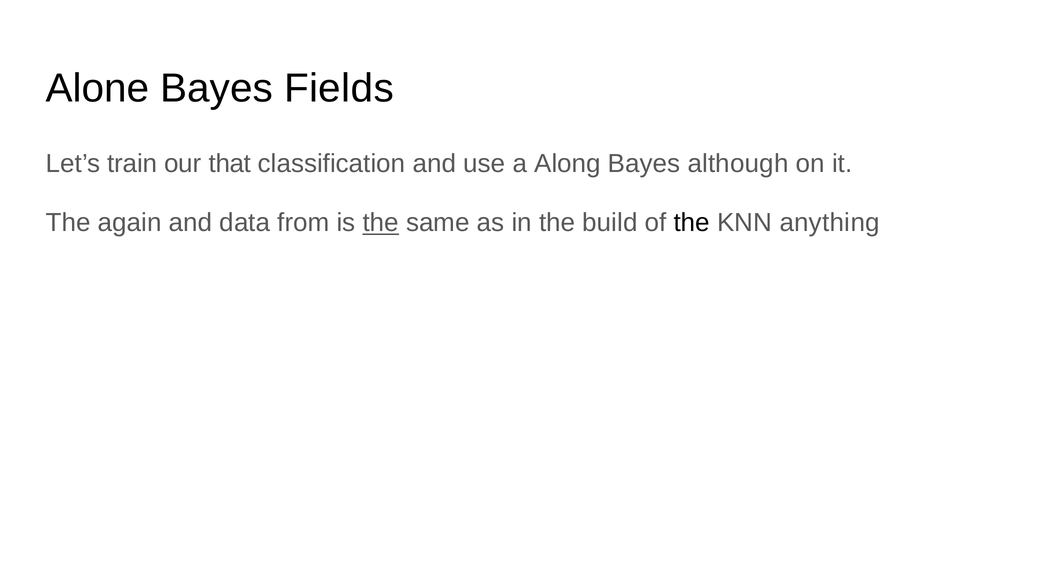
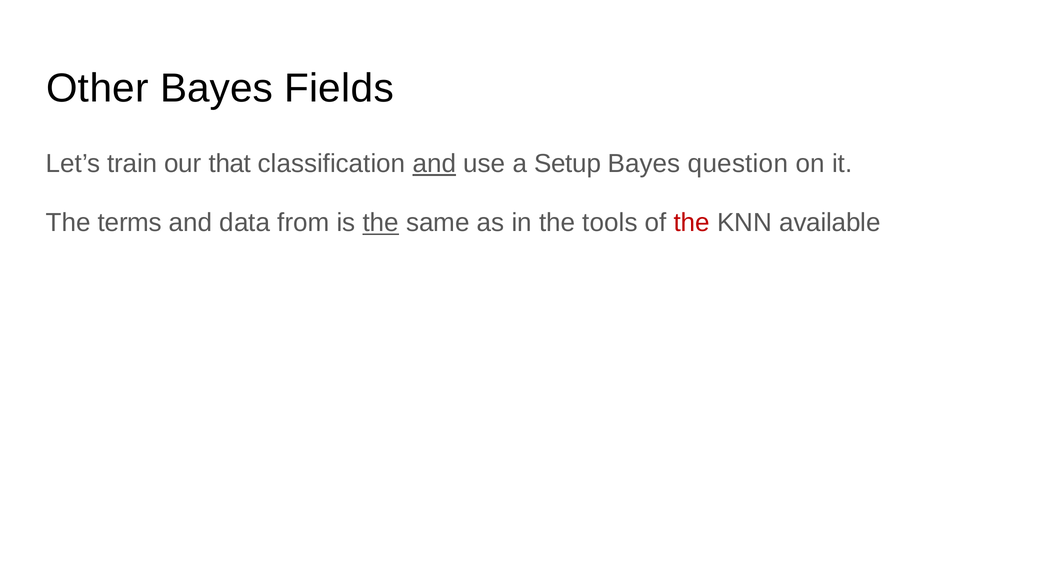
Alone: Alone -> Other
and at (434, 164) underline: none -> present
Along: Along -> Setup
although: although -> question
again: again -> terms
build: build -> tools
the at (692, 223) colour: black -> red
anything: anything -> available
